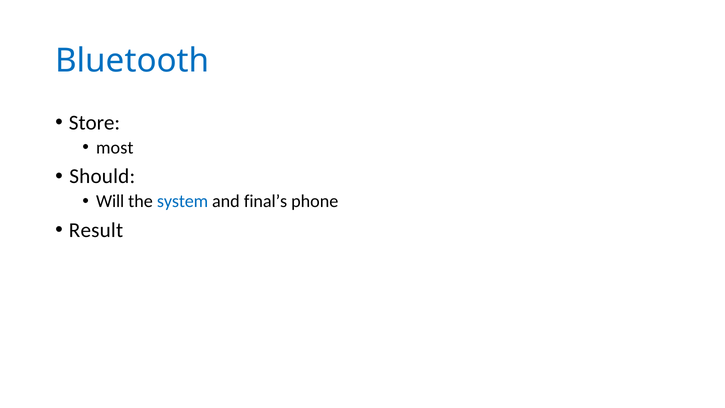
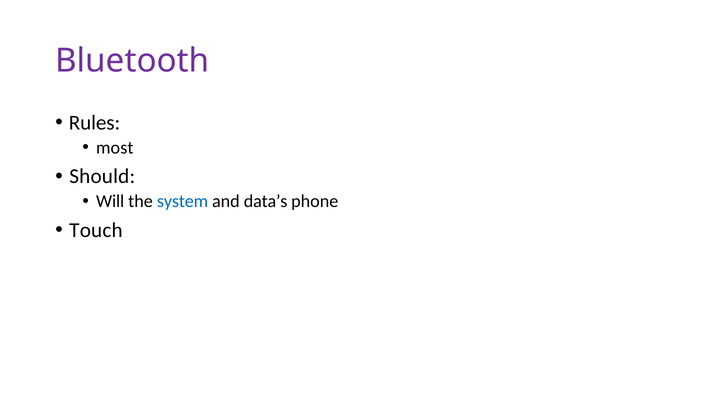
Bluetooth colour: blue -> purple
Store: Store -> Rules
final’s: final’s -> data’s
Result: Result -> Touch
